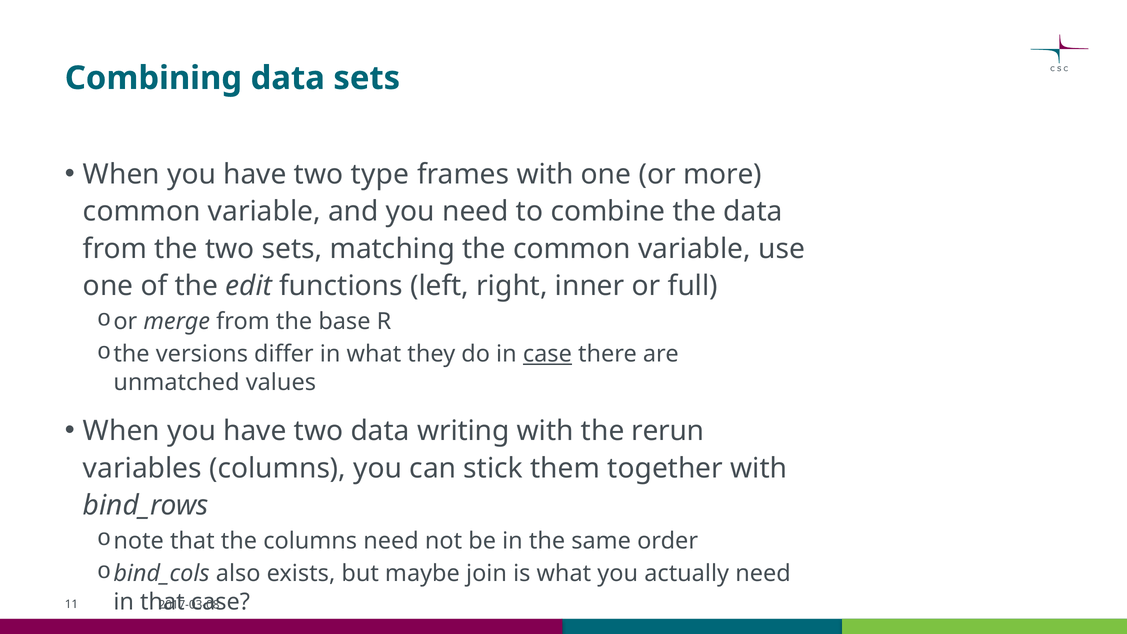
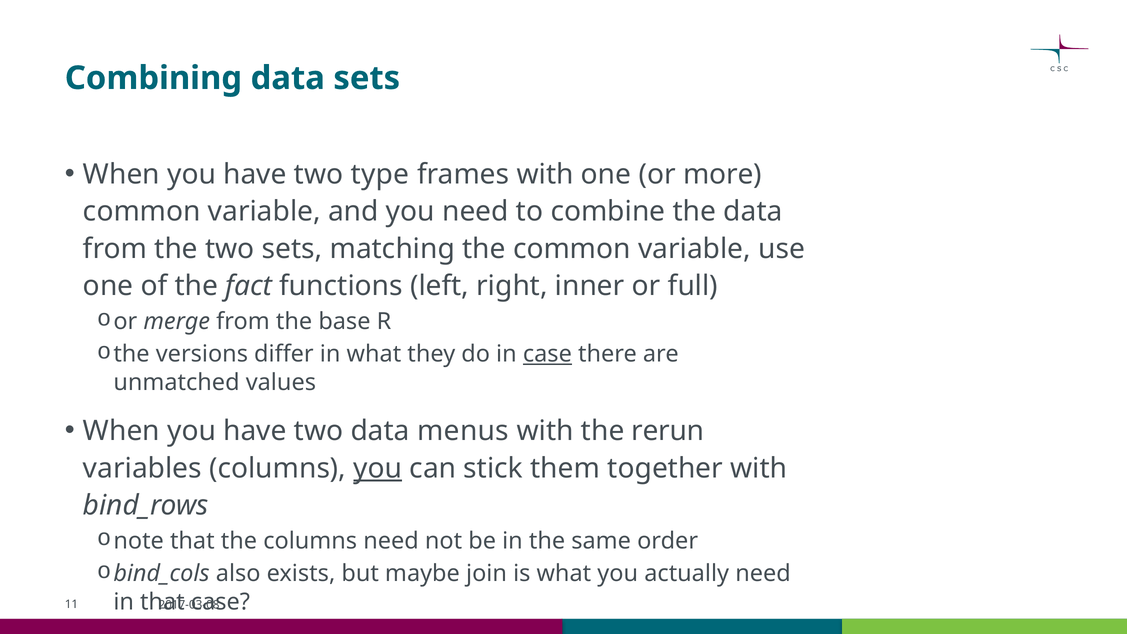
edit: edit -> fact
writing: writing -> menus
you at (378, 468) underline: none -> present
